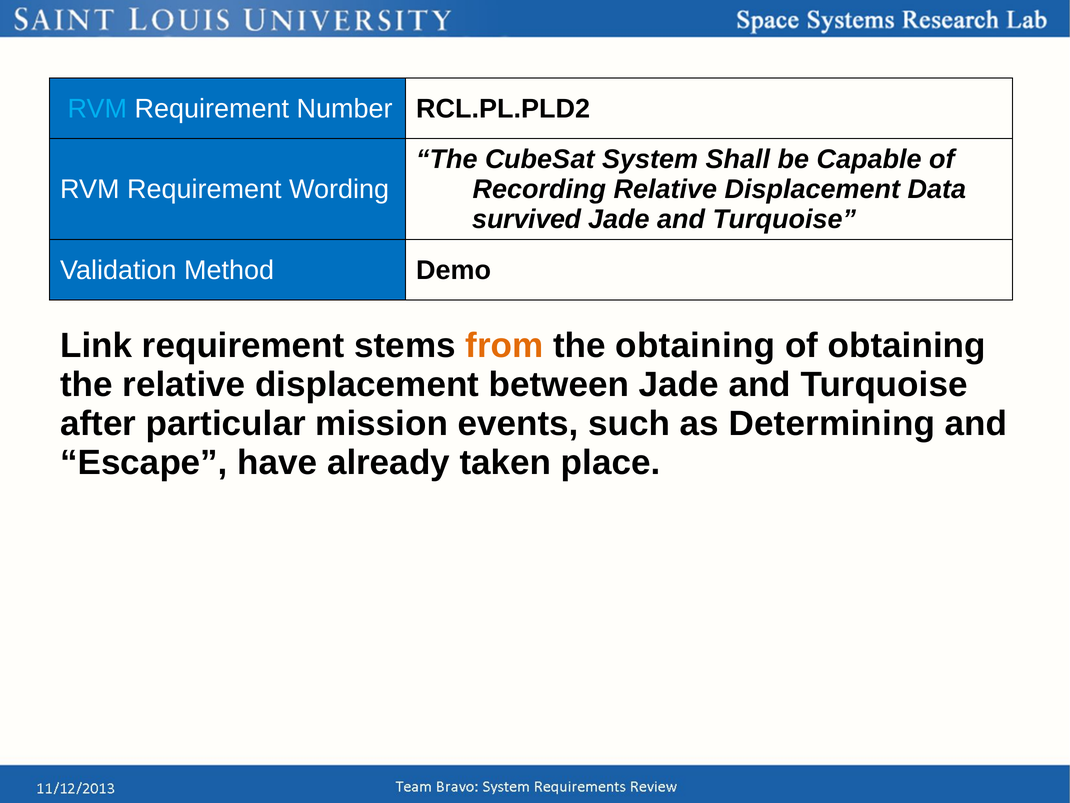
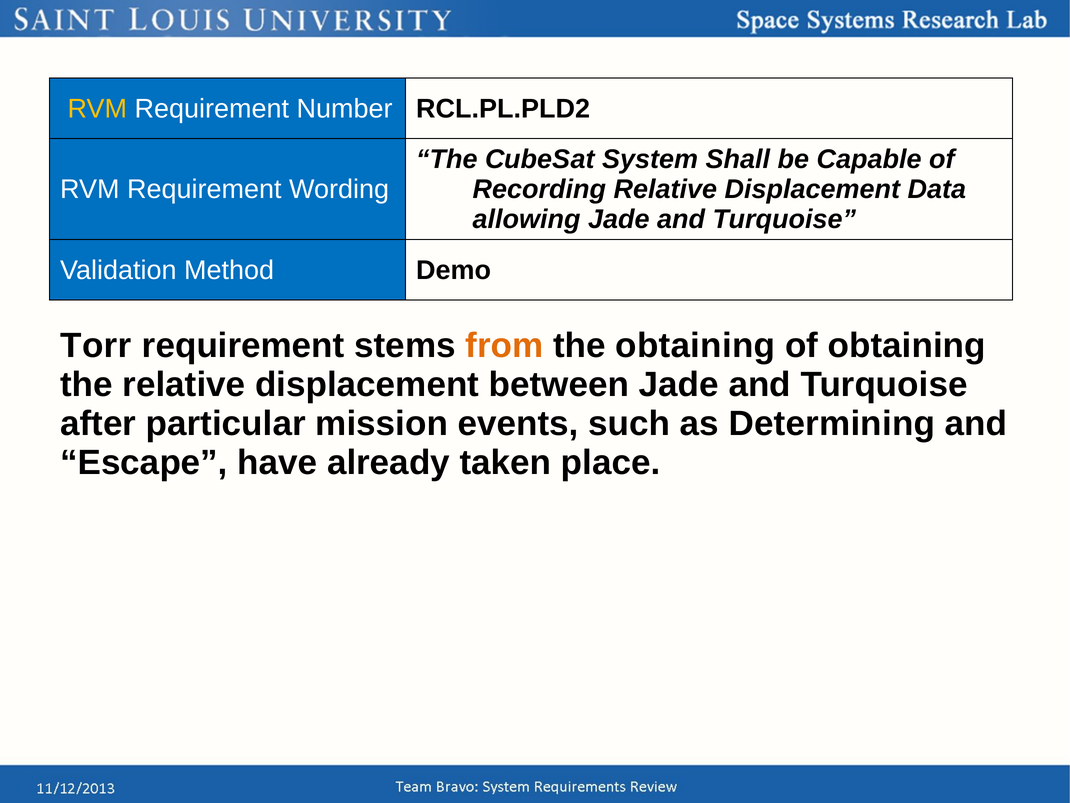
RVM at (97, 109) colour: light blue -> yellow
survived: survived -> allowing
Link: Link -> Torr
